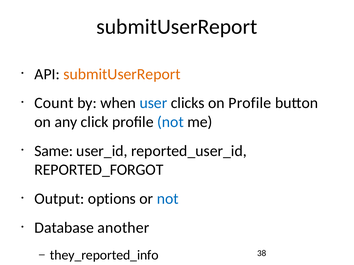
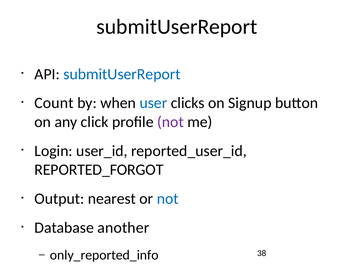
submitUserReport at (122, 74) colour: orange -> blue
on Profile: Profile -> Signup
not at (170, 122) colour: blue -> purple
Same: Same -> Login
options: options -> nearest
they_reported_info: they_reported_info -> only_reported_info
